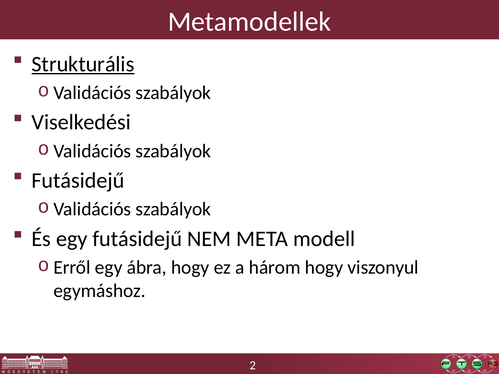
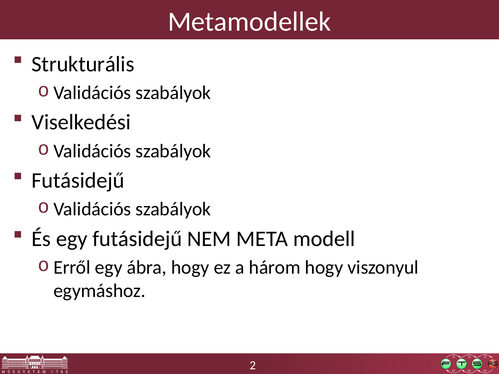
Strukturális underline: present -> none
